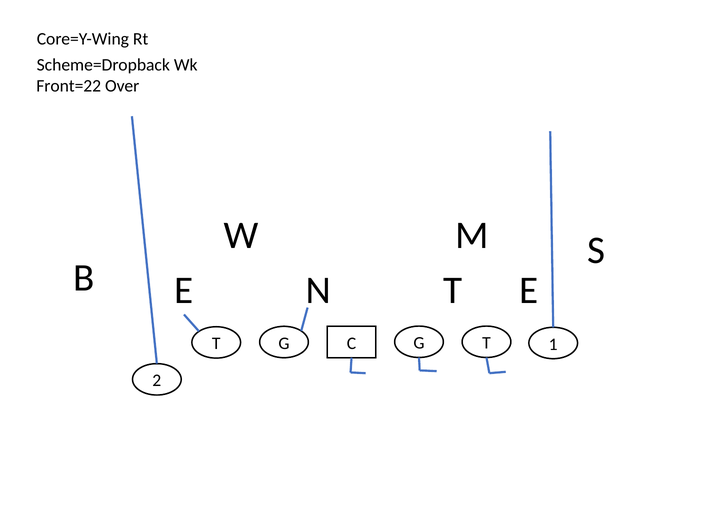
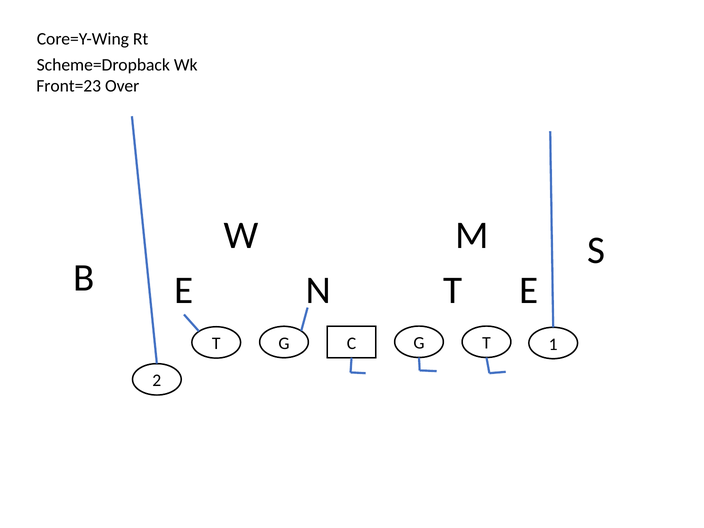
Front=22: Front=22 -> Front=23
